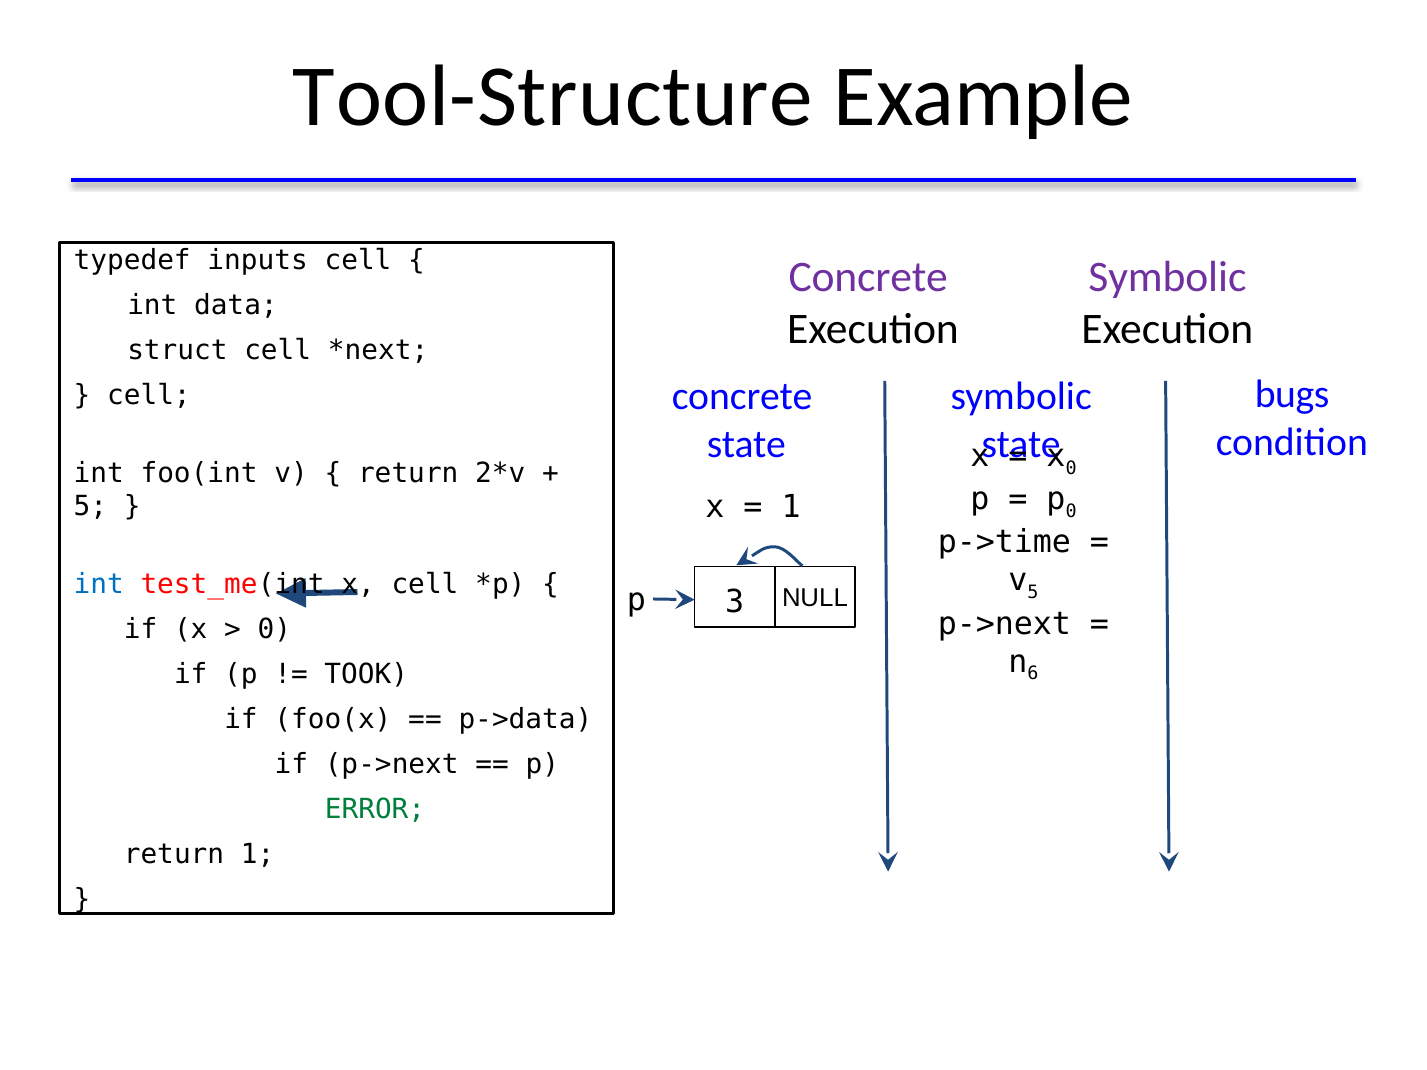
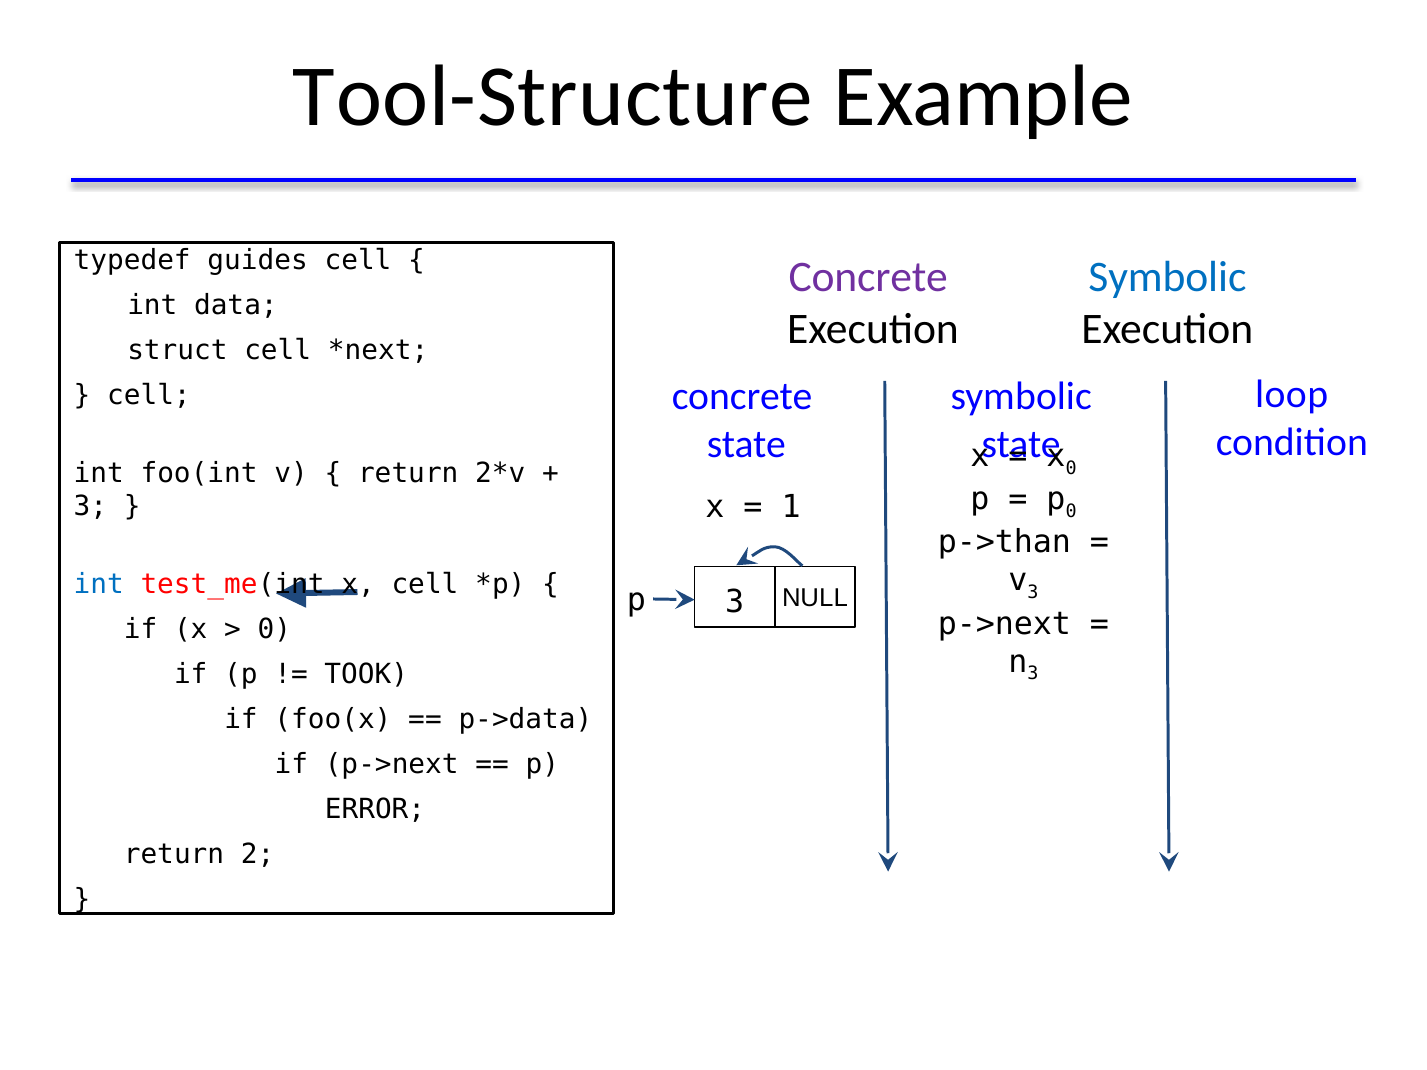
inputs: inputs -> guides
Symbolic at (1167, 277) colour: purple -> blue
bugs: bugs -> loop
5 at (90, 507): 5 -> 3
p->time: p->time -> p->than
v 5: 5 -> 3
6 at (1033, 674): 6 -> 3
ERROR colour: green -> black
return 1: 1 -> 2
